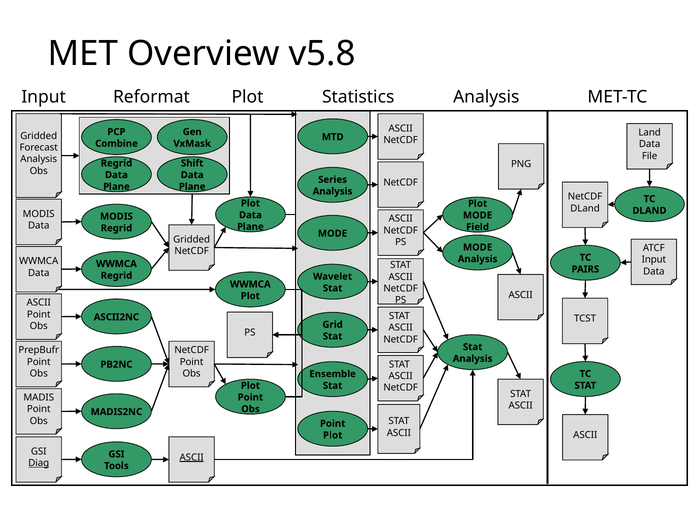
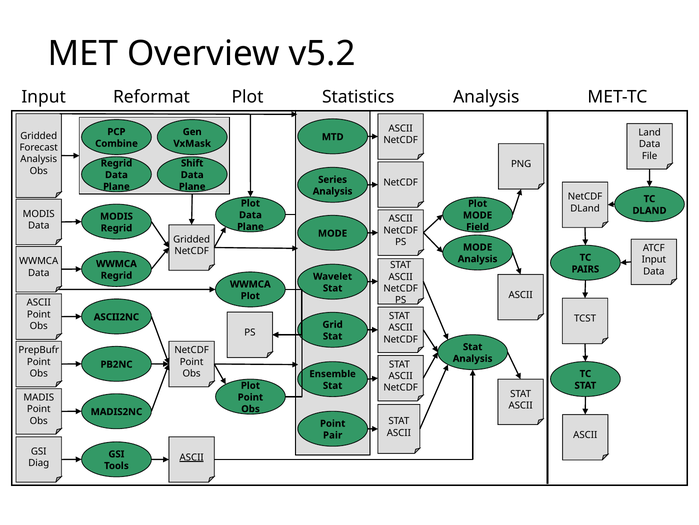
v5.8: v5.8 -> v5.2
Plot at (333, 435): Plot -> Pair
Diag underline: present -> none
